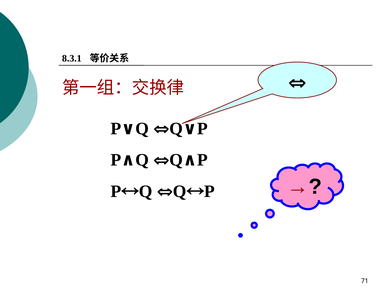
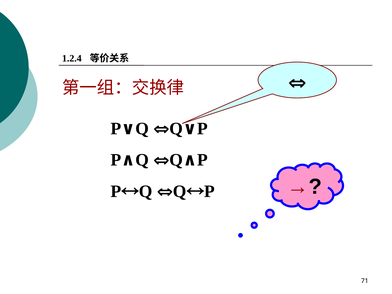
8.3.1: 8.3.1 -> 1.2.4
